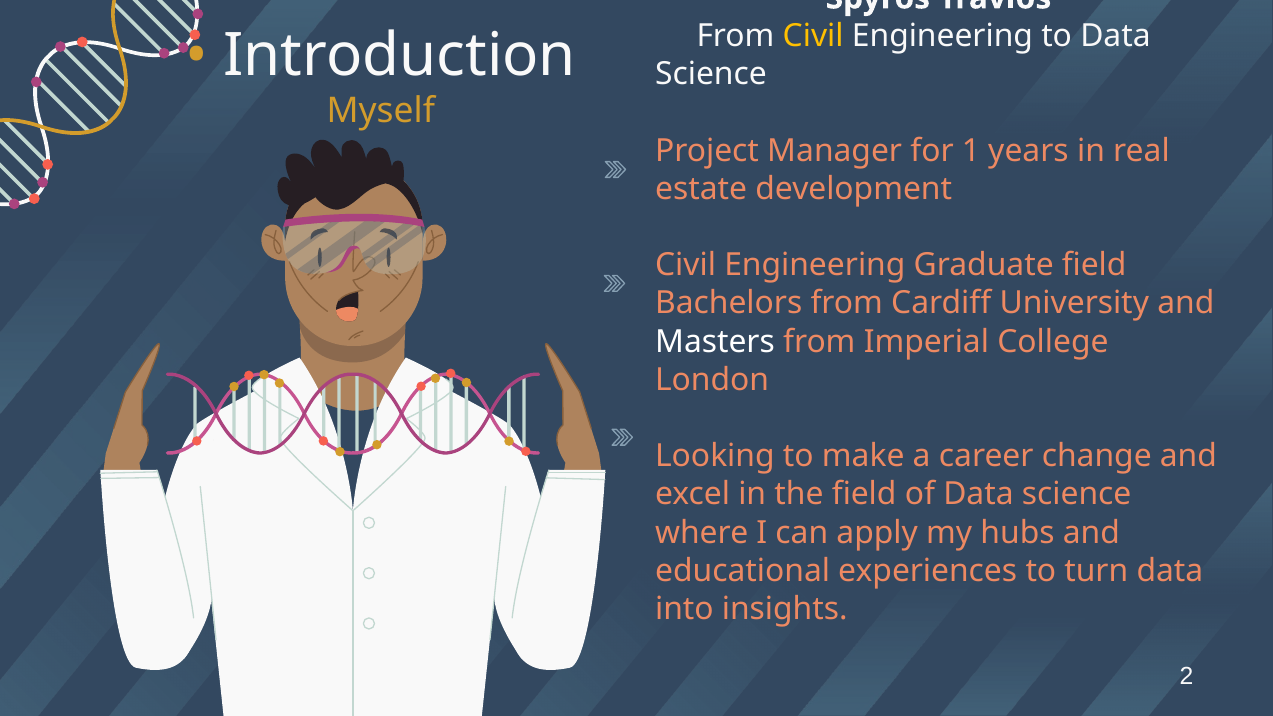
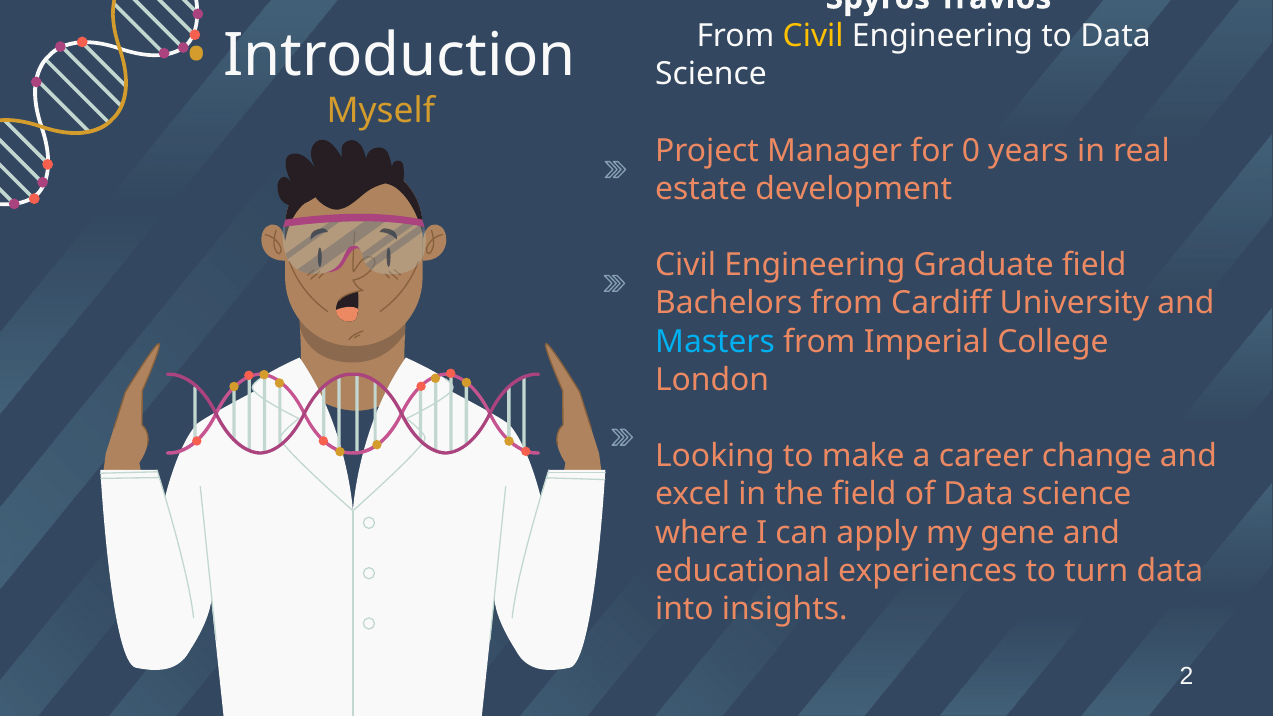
1: 1 -> 0
Masters colour: white -> light blue
hubs: hubs -> gene
